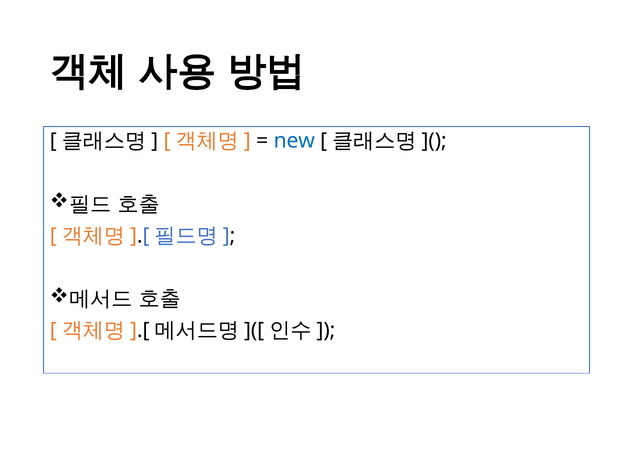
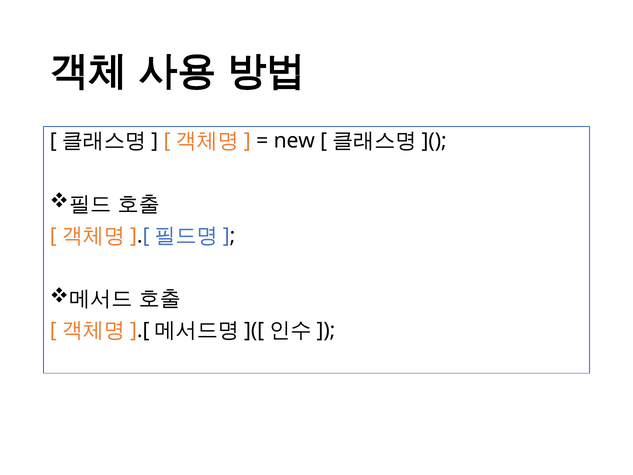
new colour: blue -> black
